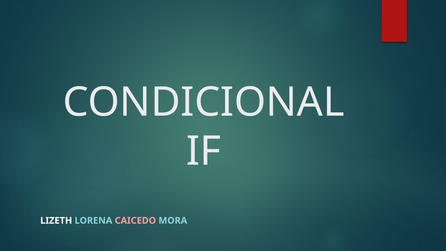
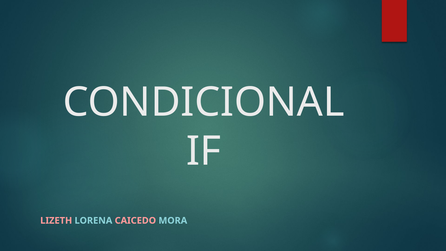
LIZETH colour: white -> pink
